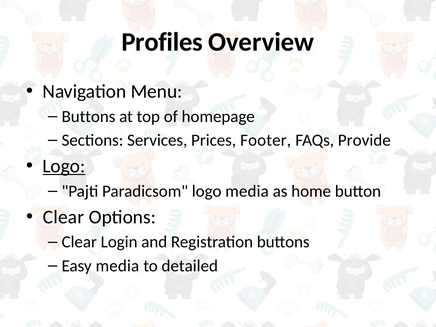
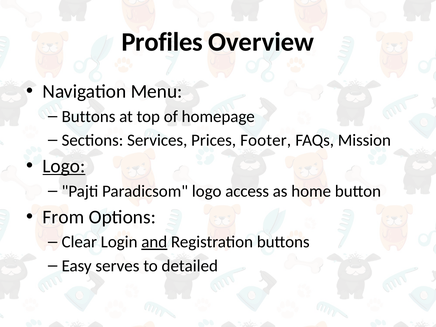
Provide: Provide -> Mission
logo media: media -> access
Clear at (63, 217): Clear -> From
and underline: none -> present
Easy media: media -> serves
